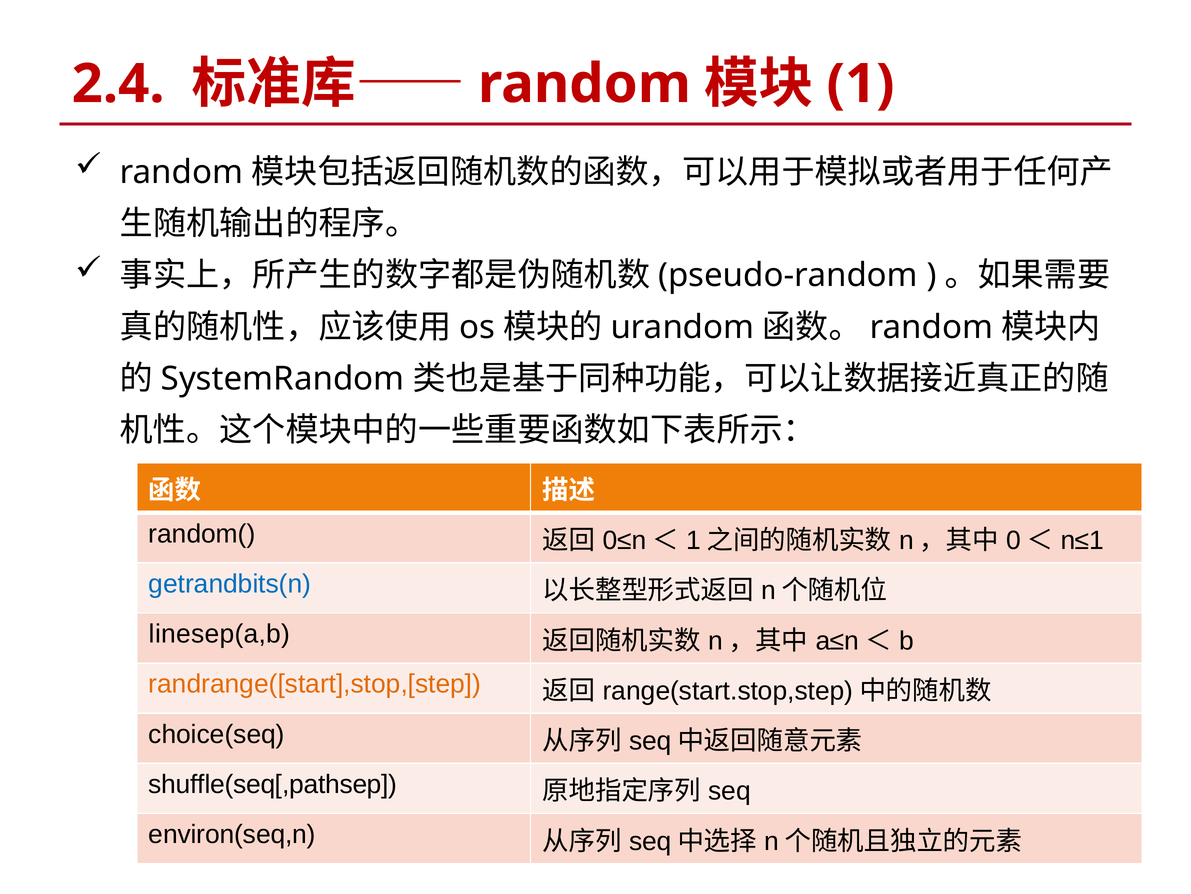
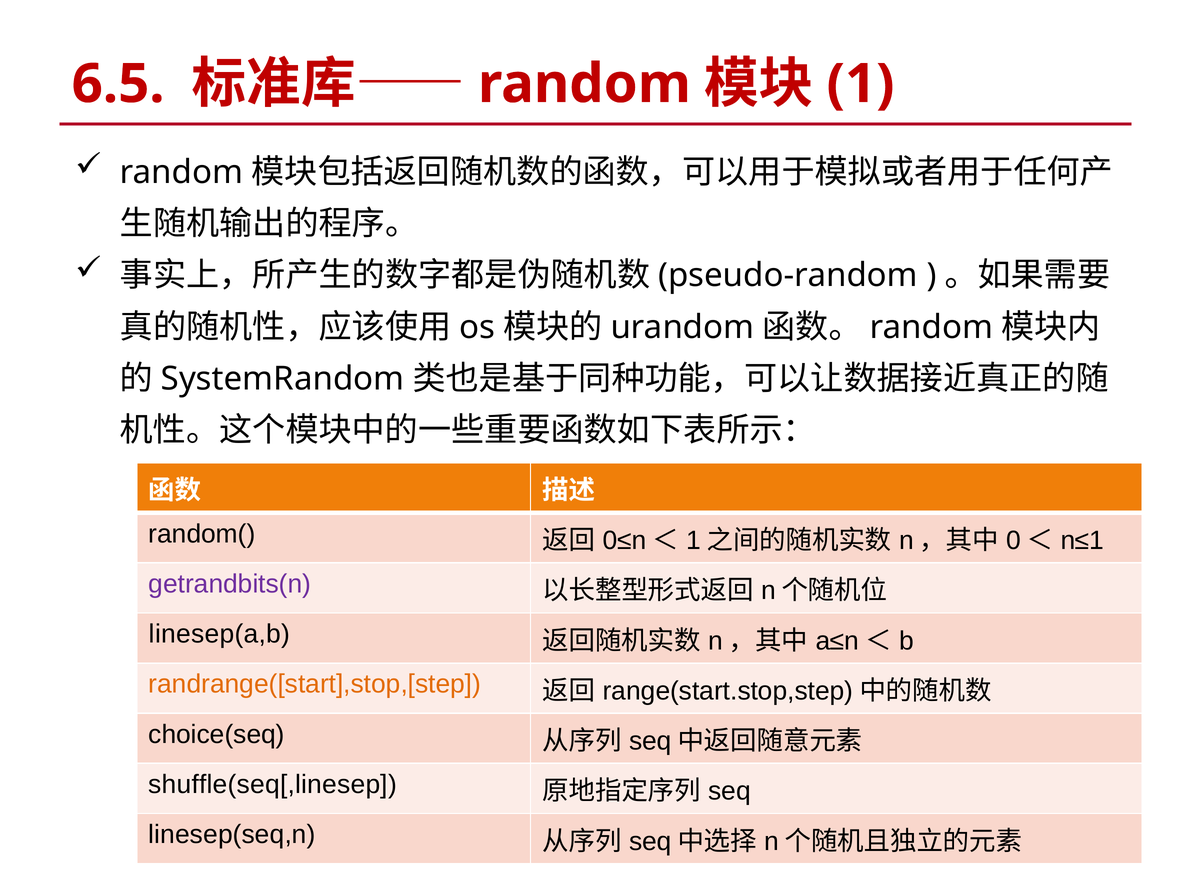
2.4: 2.4 -> 6.5
getrandbits(n colour: blue -> purple
shuffle(seq[,pathsep: shuffle(seq[,pathsep -> shuffle(seq[,linesep
environ(seq,n: environ(seq,n -> linesep(seq,n
